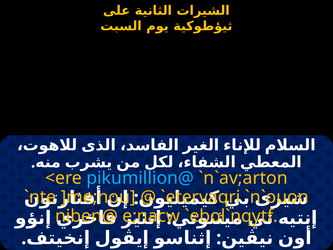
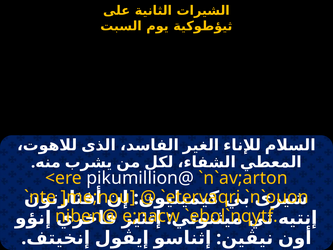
pikumillion@ colour: light blue -> white
